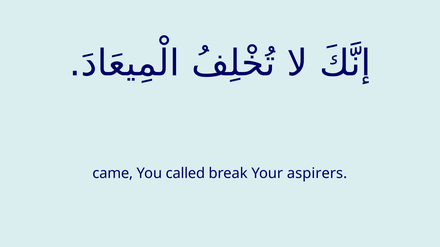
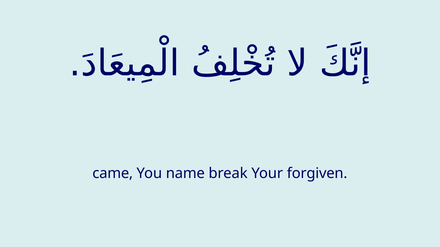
called: called -> name
aspirers: aspirers -> forgiven
